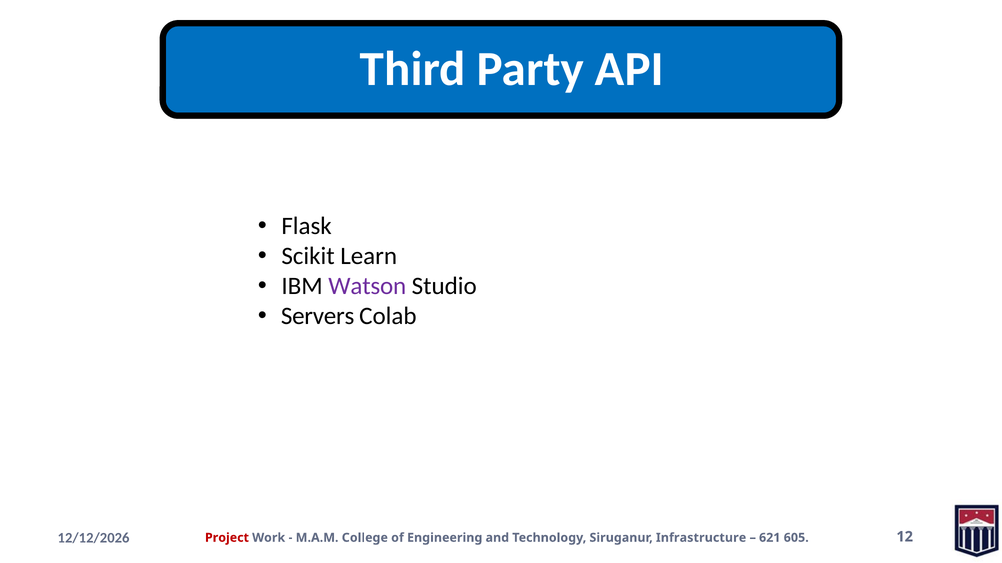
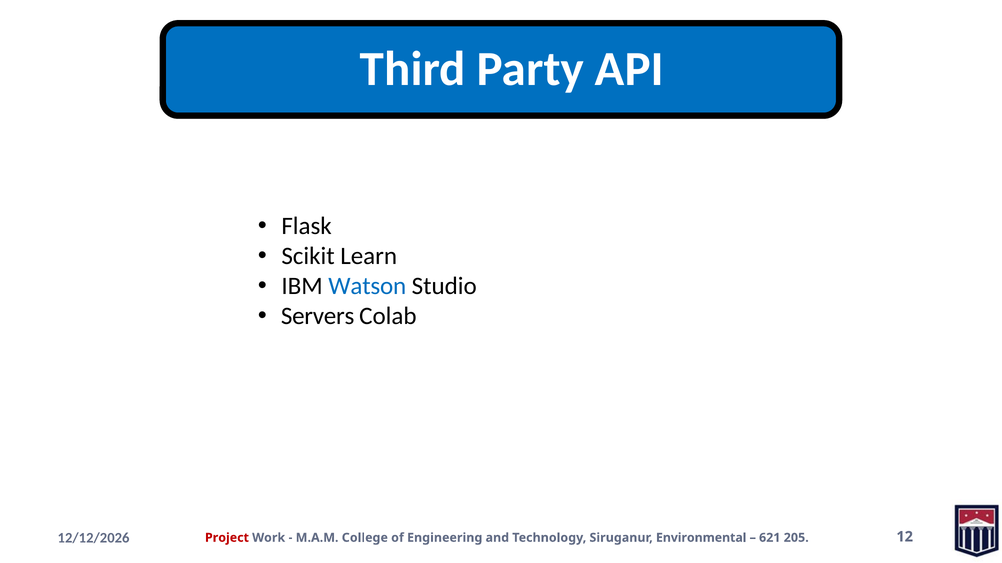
Watson colour: purple -> blue
Infrastructure: Infrastructure -> Environmental
605: 605 -> 205
